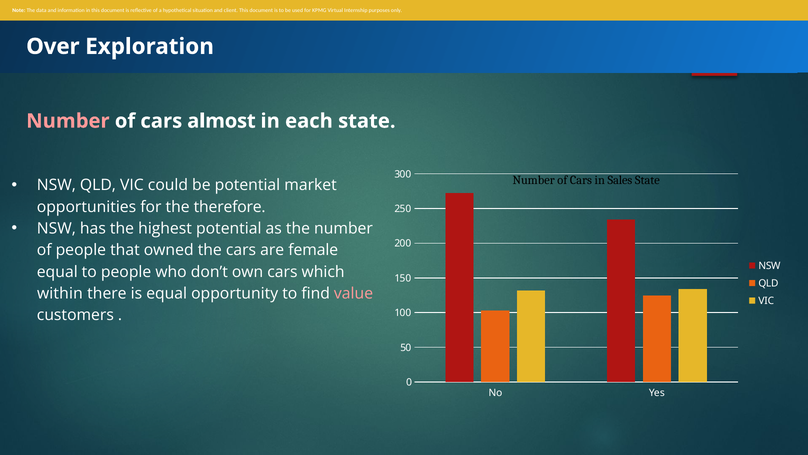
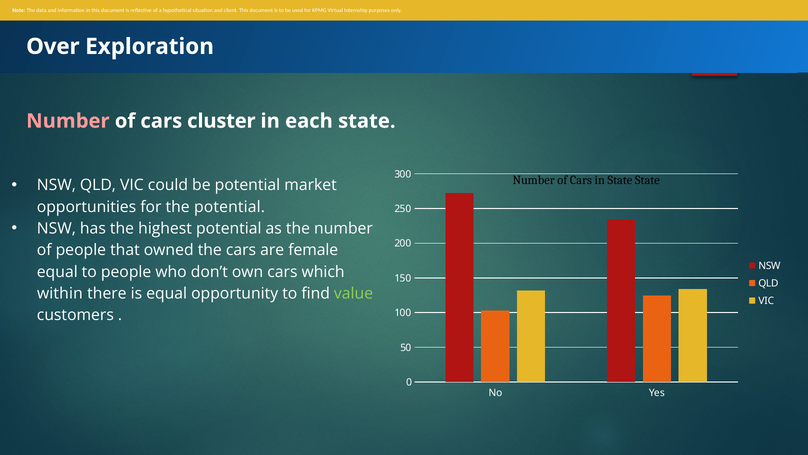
almost: almost -> cluster
in Sales: Sales -> State
the therefore: therefore -> potential
value colour: pink -> light green
